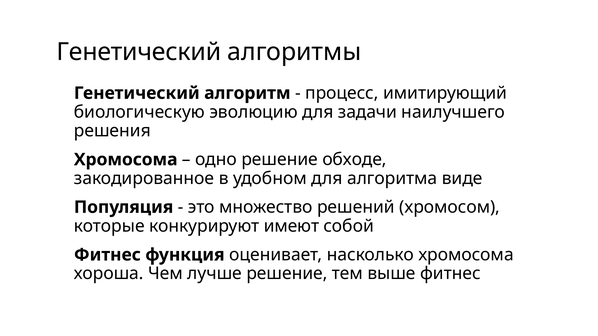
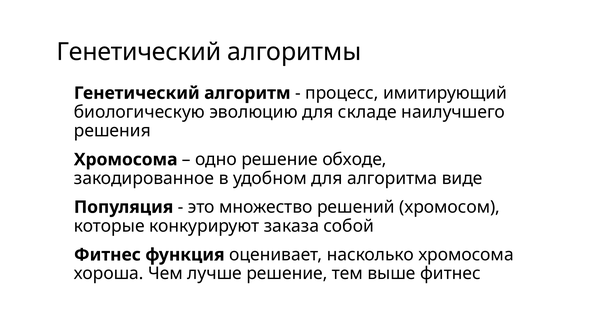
задачи: задачи -> складе
имеют: имеют -> заказа
